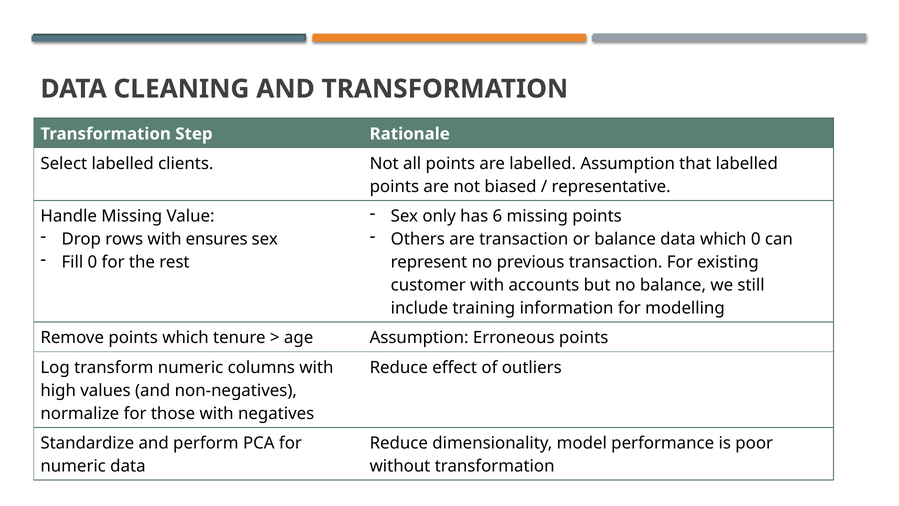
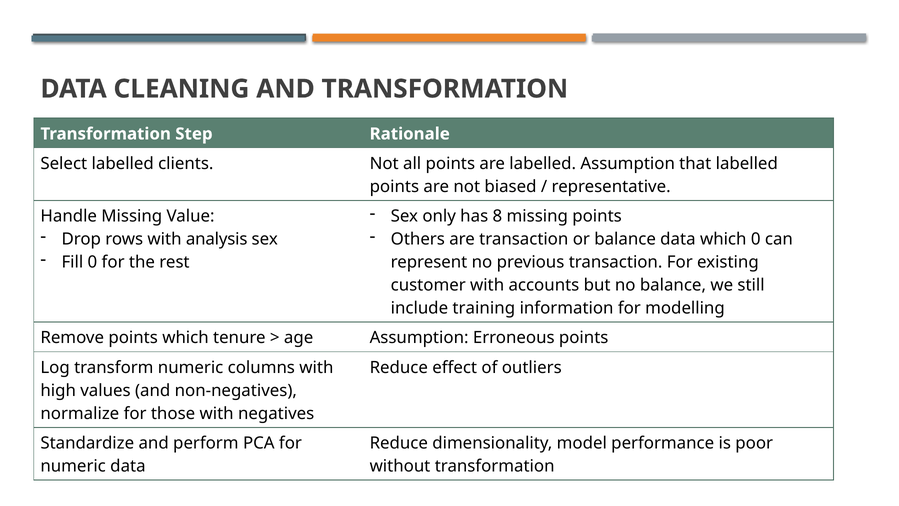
6: 6 -> 8
ensures: ensures -> analysis
